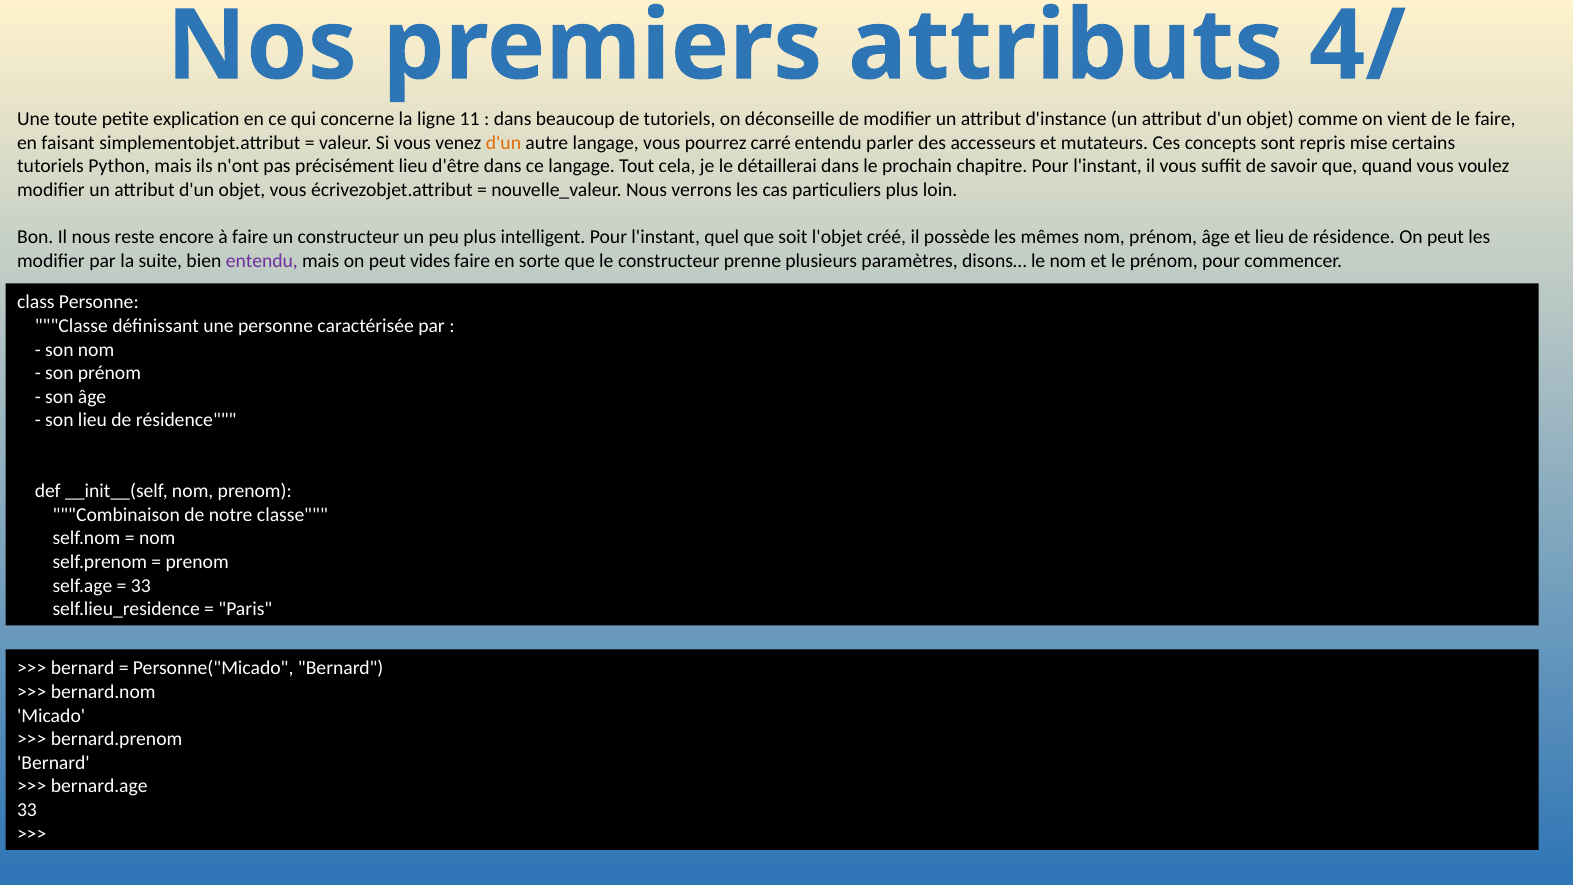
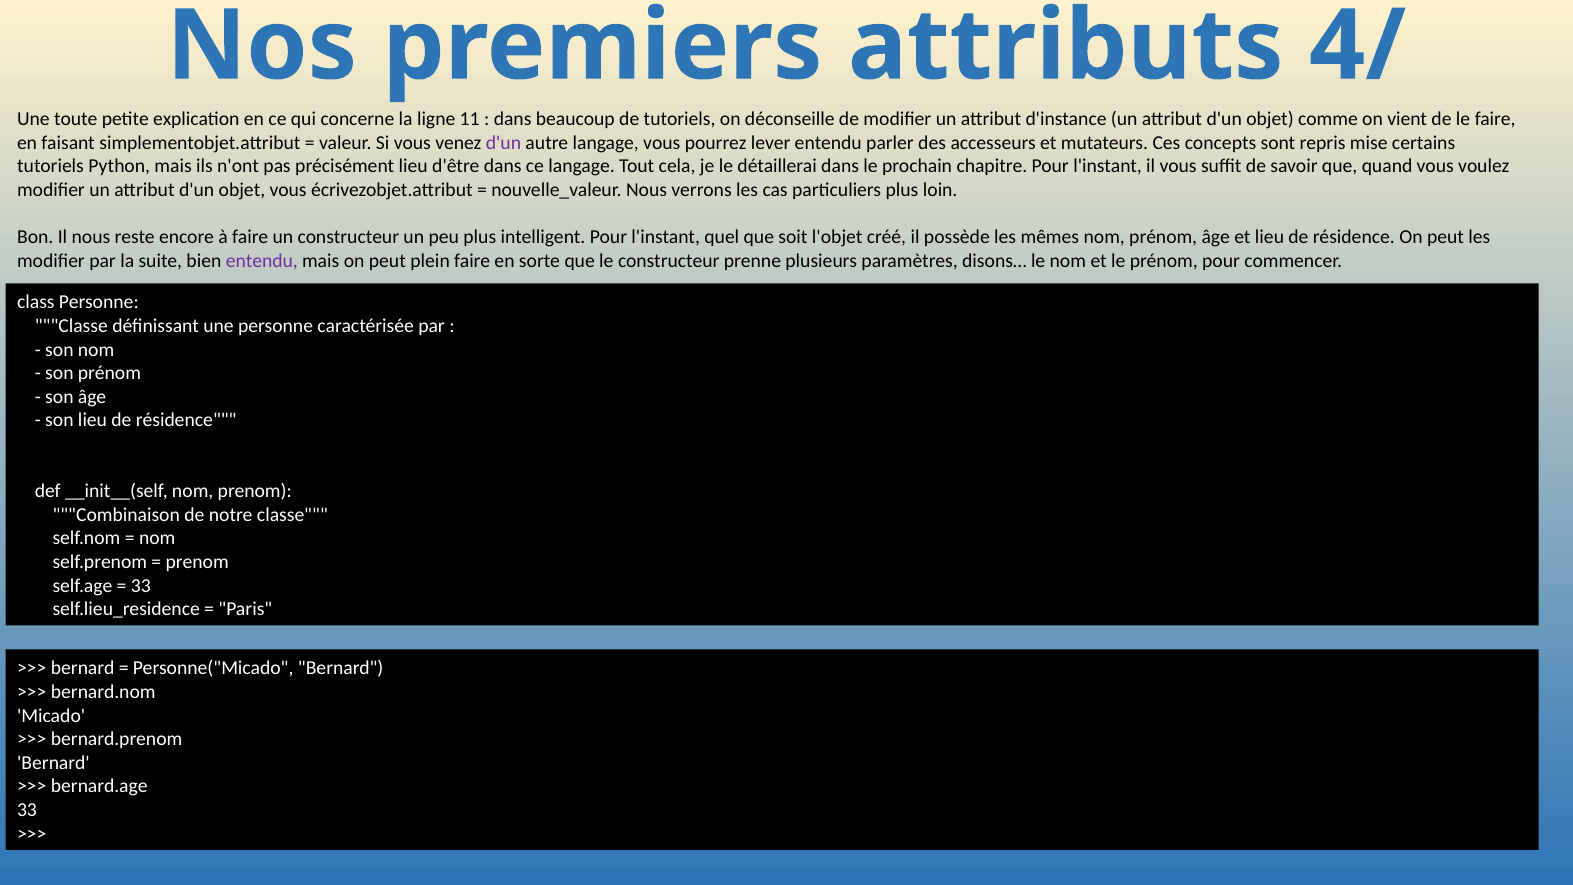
d'un at (503, 143) colour: orange -> purple
carré: carré -> lever
vides: vides -> plein
